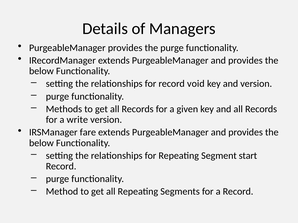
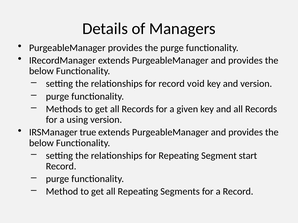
write: write -> using
fare: fare -> true
